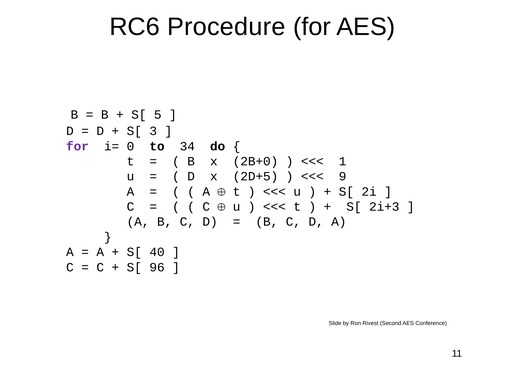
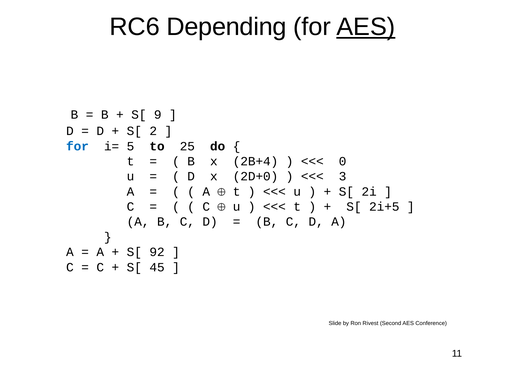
Procedure: Procedure -> Depending
AES at (366, 27) underline: none -> present
5: 5 -> 9
3: 3 -> 2
for at (77, 147) colour: purple -> blue
0: 0 -> 5
34: 34 -> 25
2B+0: 2B+0 -> 2B+4
1: 1 -> 0
2D+5: 2D+5 -> 2D+0
9: 9 -> 3
2i+3: 2i+3 -> 2i+5
40: 40 -> 92
96: 96 -> 45
